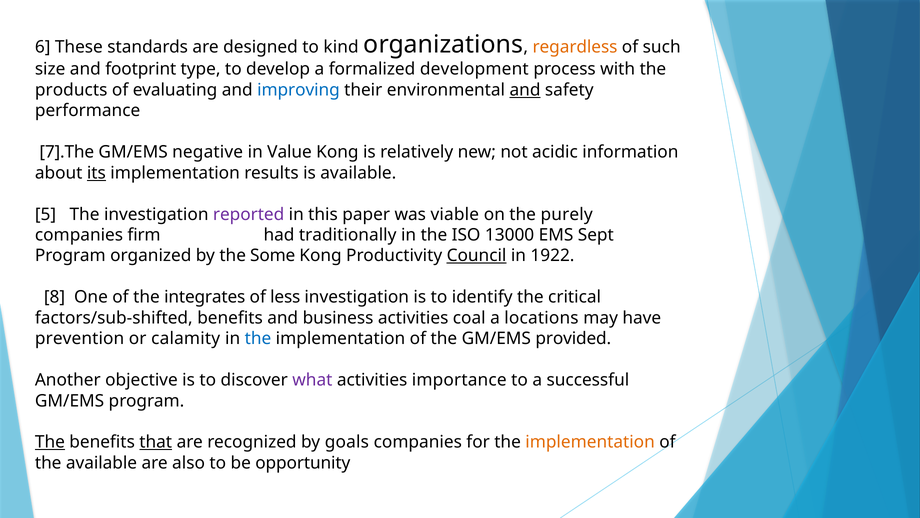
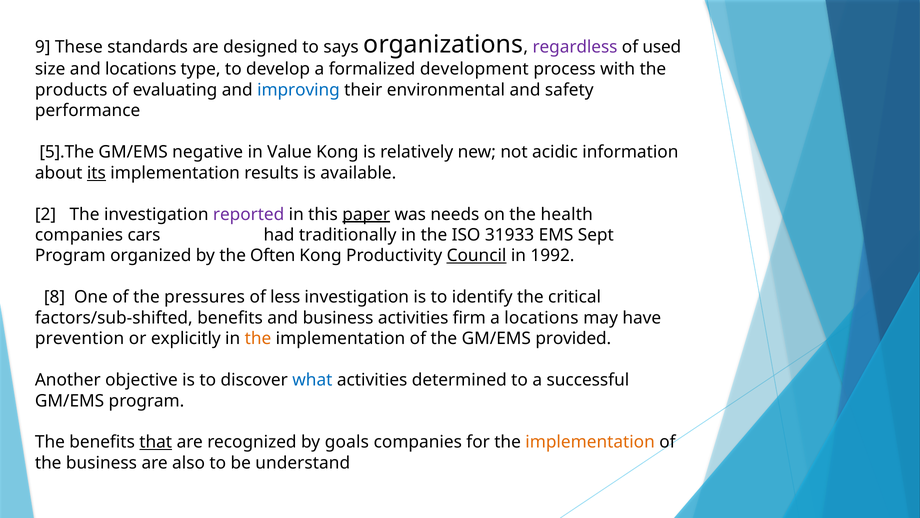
6: 6 -> 9
kind: kind -> says
regardless colour: orange -> purple
such: such -> used
and footprint: footprint -> locations
and at (525, 90) underline: present -> none
7].The: 7].The -> 5].The
5: 5 -> 2
paper underline: none -> present
viable: viable -> needs
purely: purely -> health
firm: firm -> cars
13000: 13000 -> 31933
Some: Some -> Often
1922: 1922 -> 1992
integrates: integrates -> pressures
coal: coal -> firm
calamity: calamity -> explicitly
the at (258, 338) colour: blue -> orange
what colour: purple -> blue
importance: importance -> determined
The at (50, 442) underline: present -> none
the available: available -> business
opportunity: opportunity -> understand
